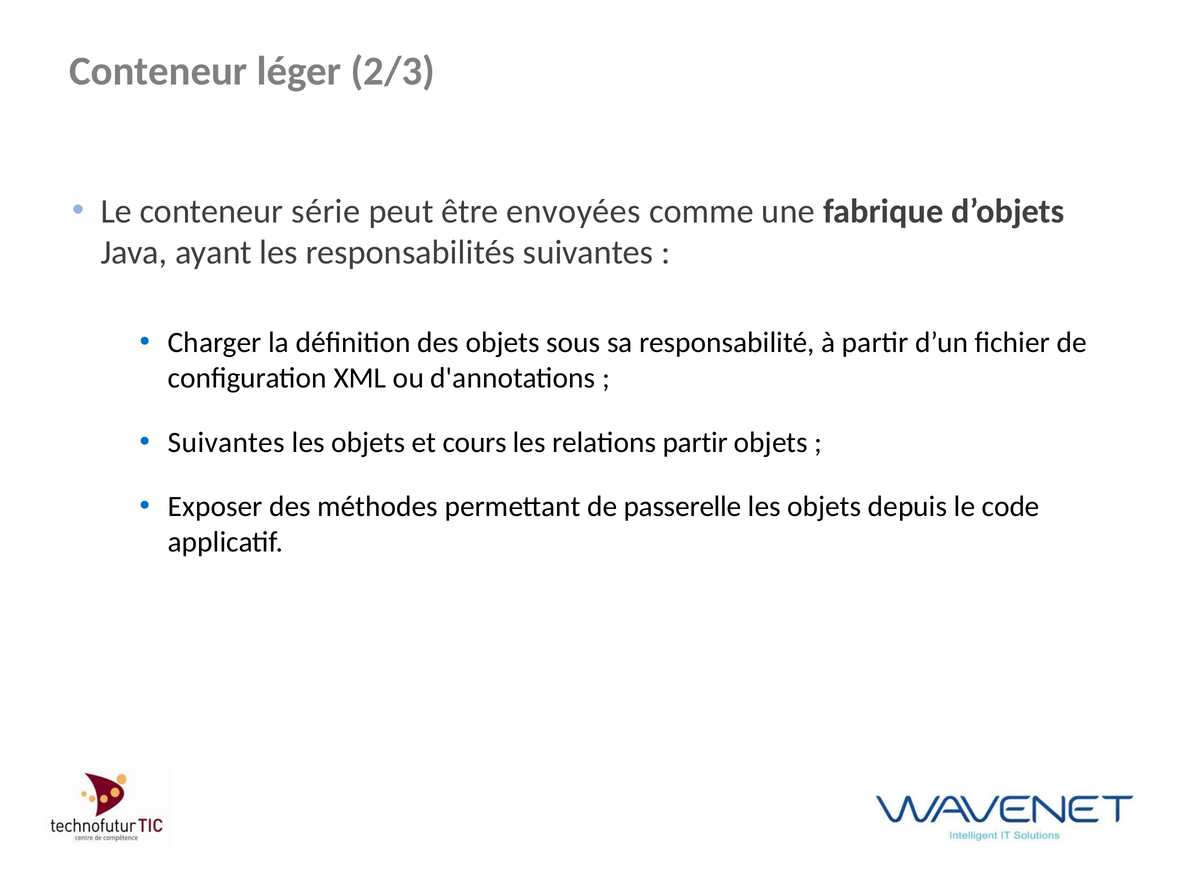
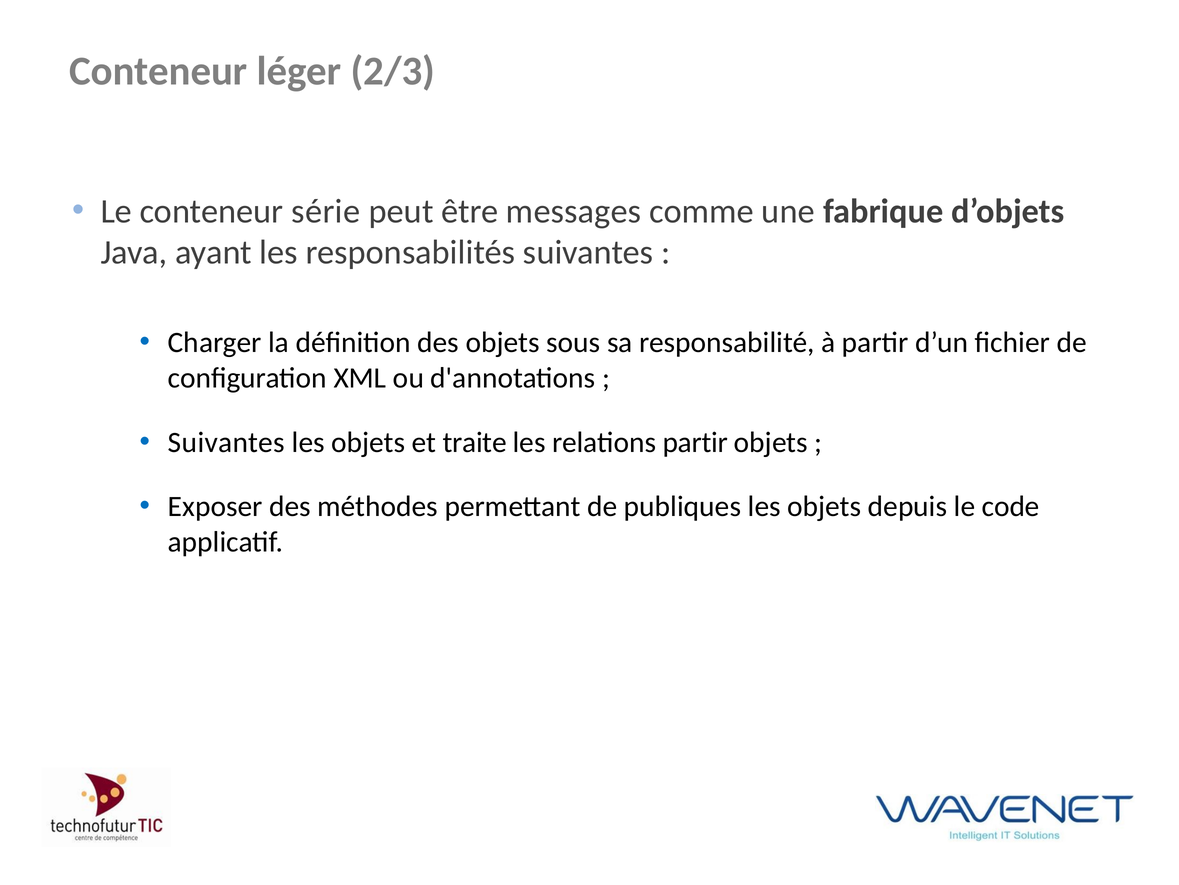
envoyées: envoyées -> messages
cours: cours -> traite
passerelle: passerelle -> publiques
